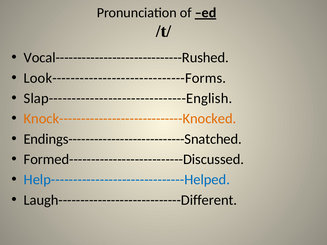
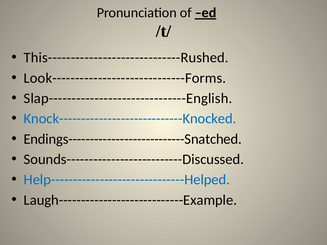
Vocal-----------------------------Rushed: Vocal-----------------------------Rushed -> This-----------------------------Rushed
Knock----------------------------Knocked colour: orange -> blue
Formed--------------------------Discussed: Formed--------------------------Discussed -> Sounds--------------------------Discussed
Laugh----------------------------Different: Laugh----------------------------Different -> Laugh----------------------------Example
